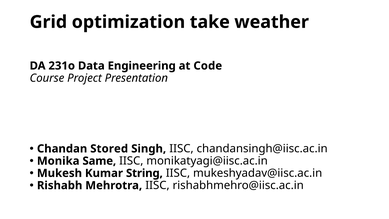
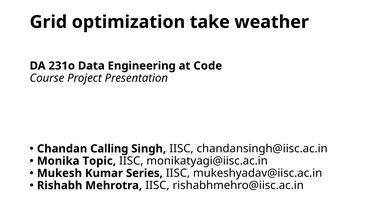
Stored: Stored -> Calling
Same: Same -> Topic
String: String -> Series
